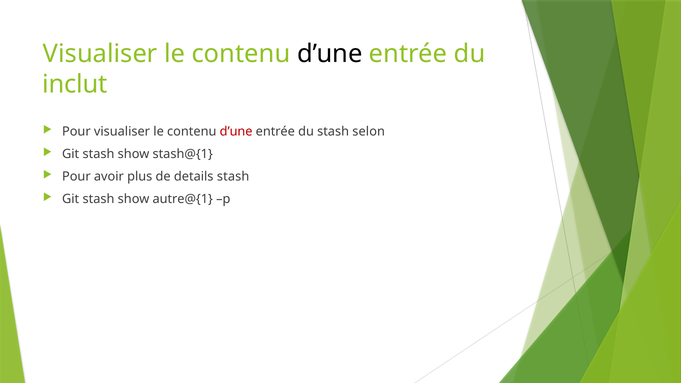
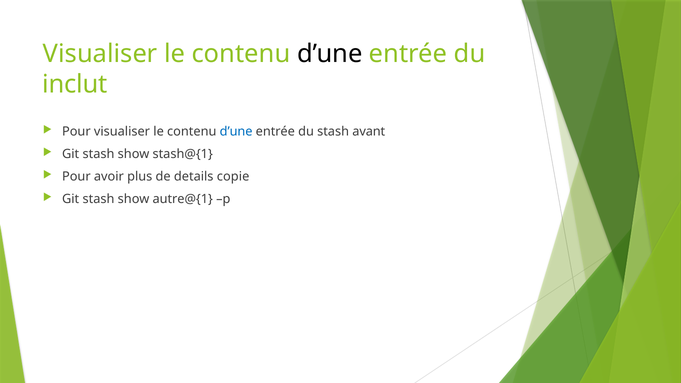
d’une at (236, 132) colour: red -> blue
selon: selon -> avant
details stash: stash -> copie
